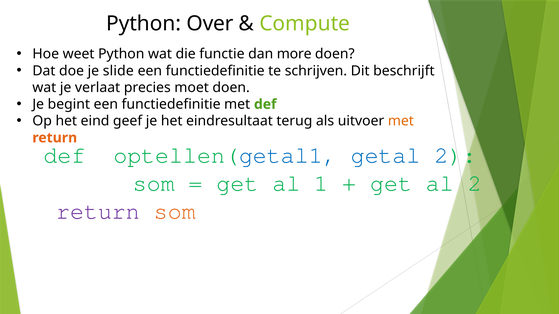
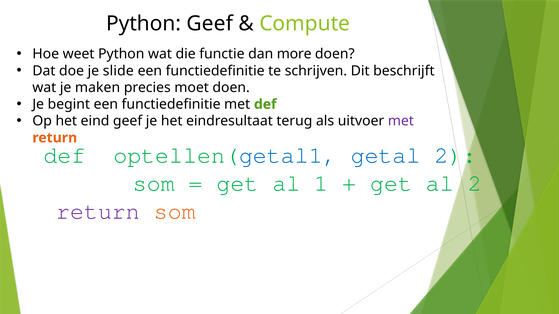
Python Over: Over -> Geef
verlaat: verlaat -> maken
met at (401, 121) colour: orange -> purple
